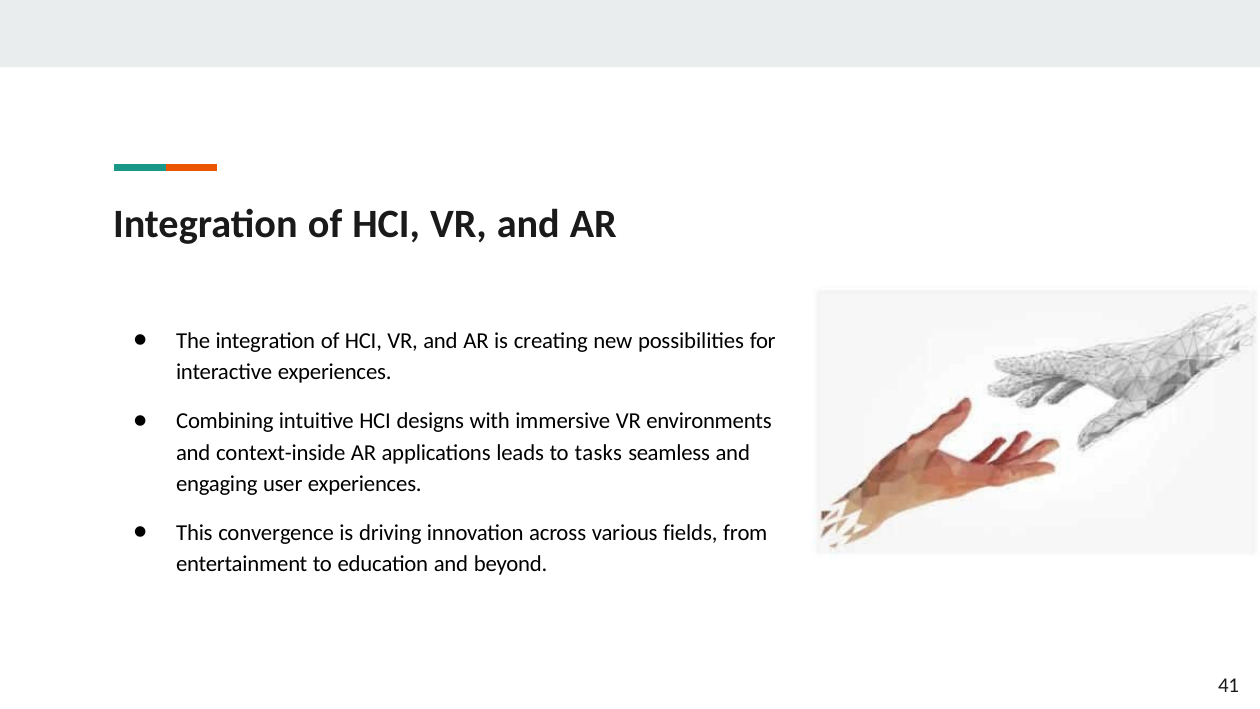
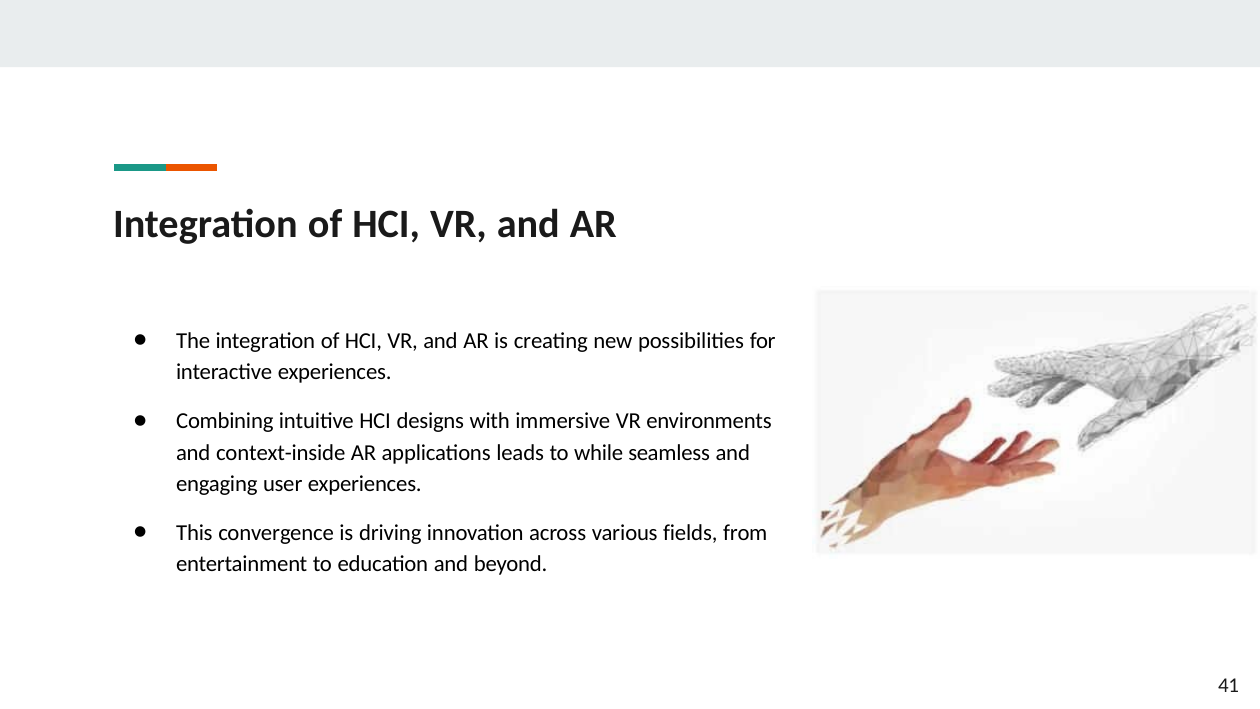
tasks: tasks -> while
